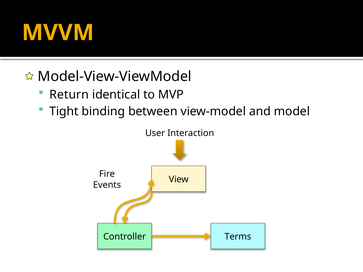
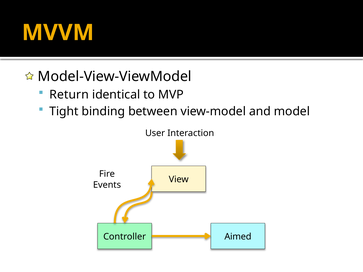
Terms: Terms -> Aimed
